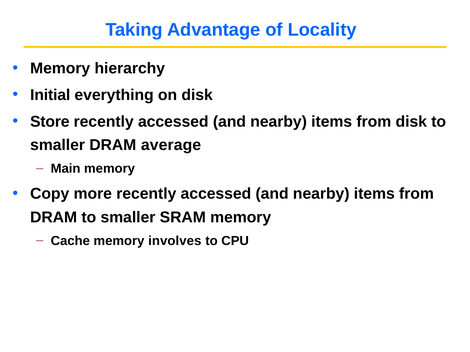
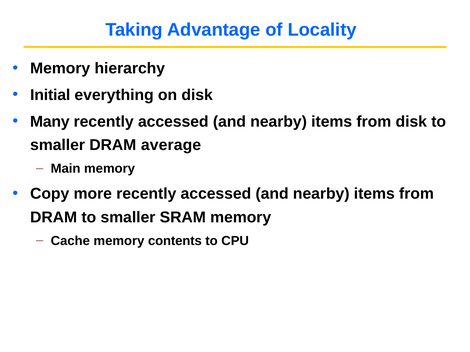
Store: Store -> Many
involves: involves -> contents
